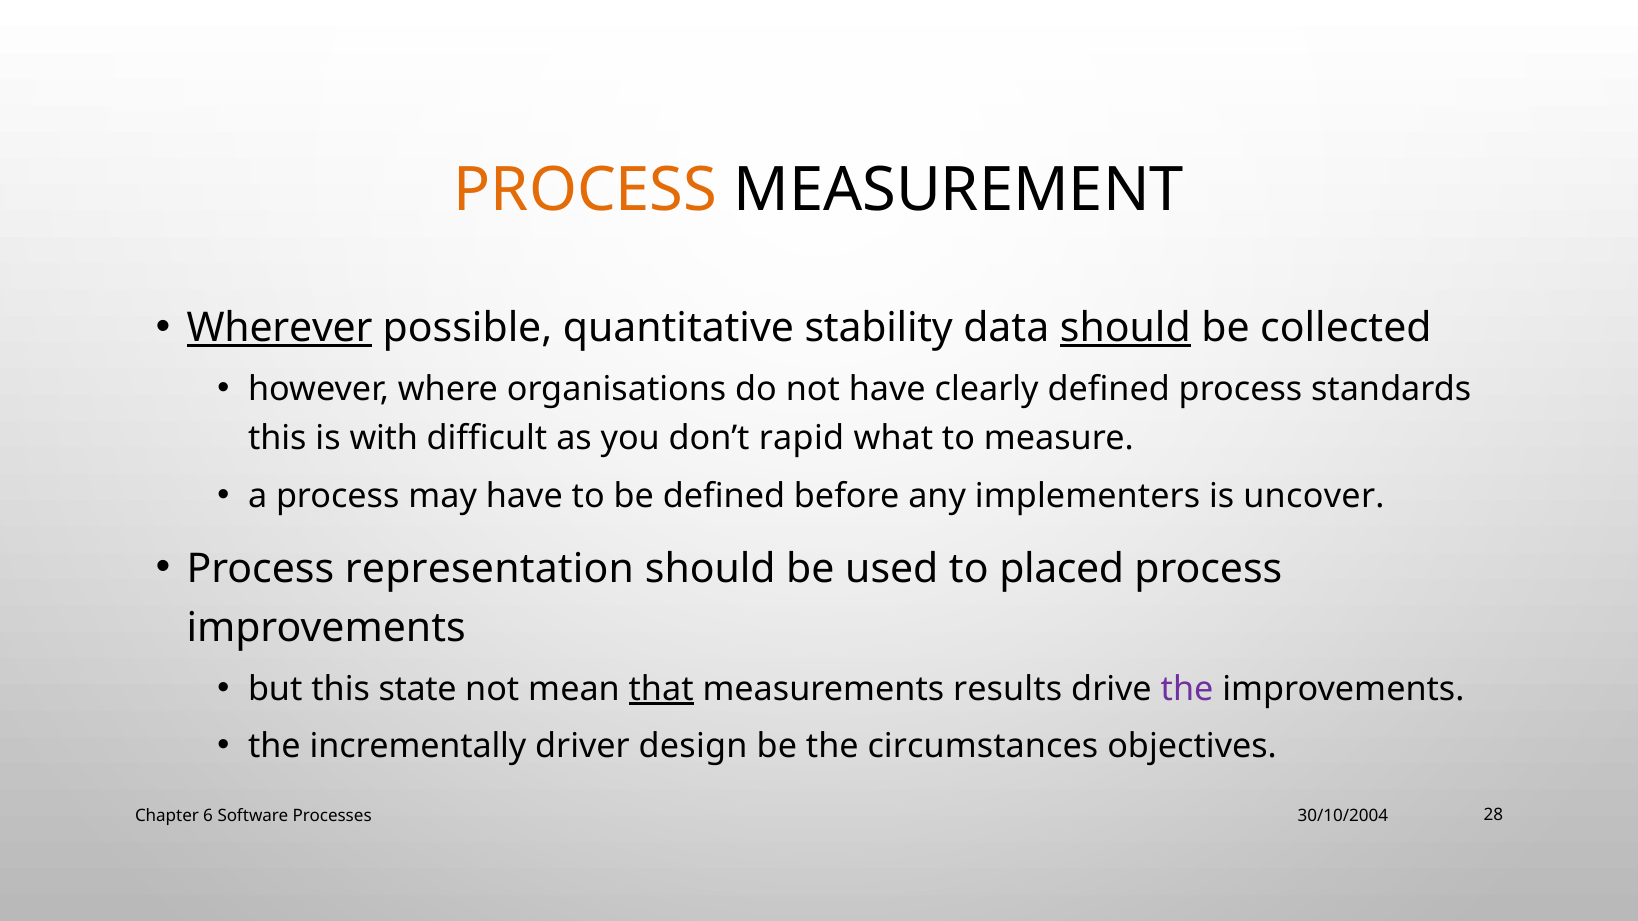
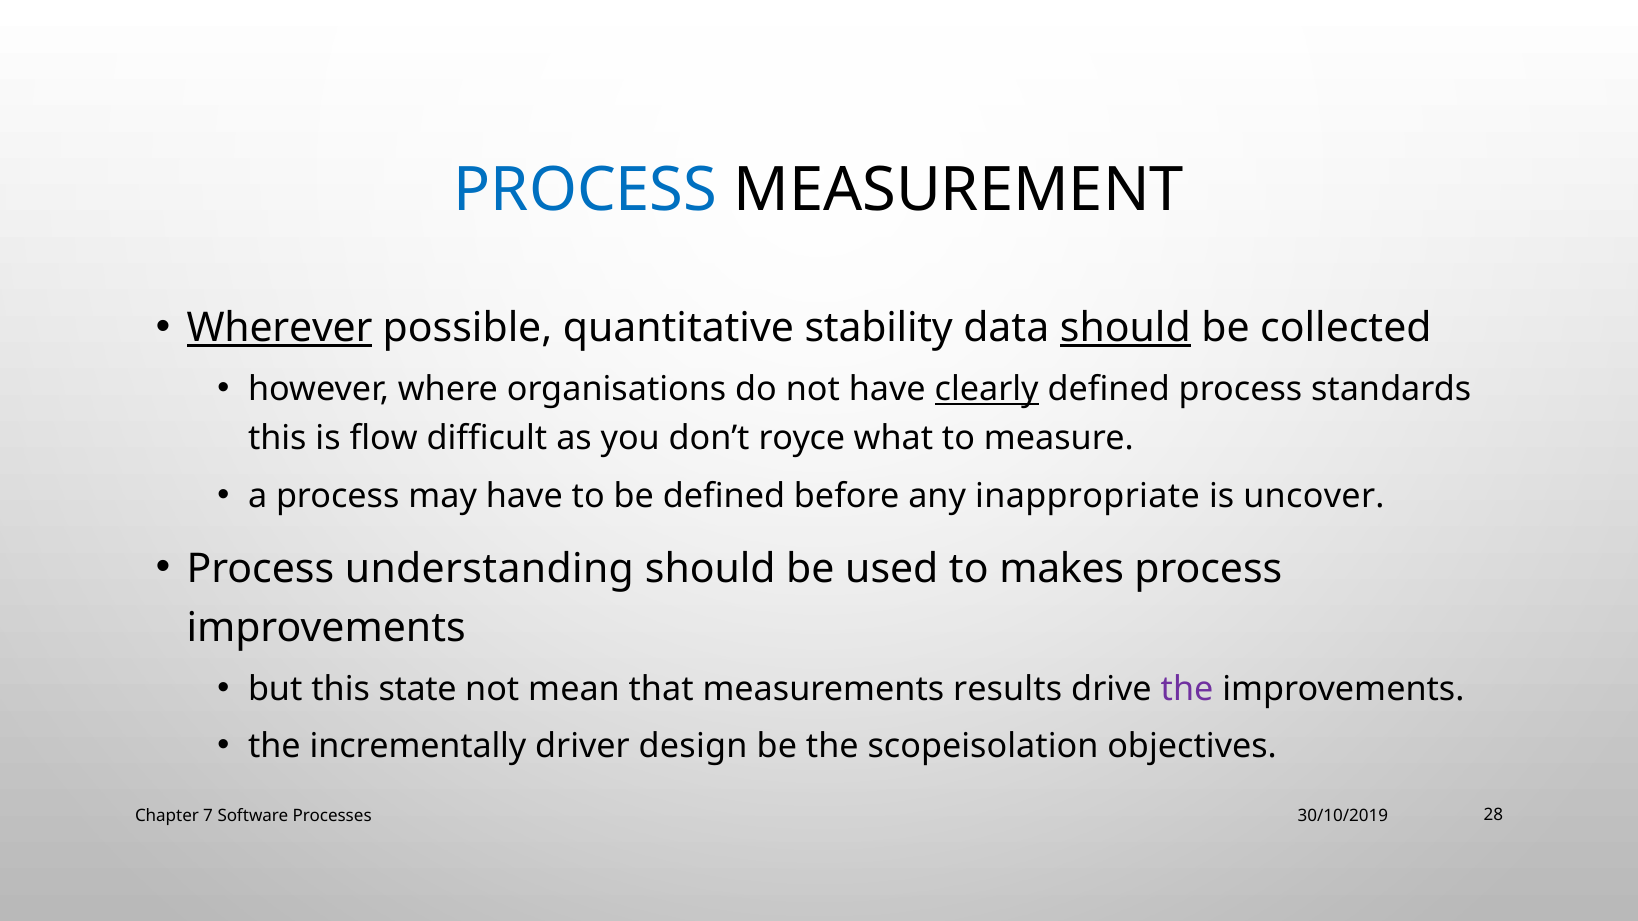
PROCESS at (586, 190) colour: orange -> blue
clearly underline: none -> present
with: with -> flow
rapid: rapid -> royce
implementers: implementers -> inappropriate
representation: representation -> understanding
placed: placed -> makes
that underline: present -> none
circumstances: circumstances -> scopeisolation
6: 6 -> 7
30/10/2004: 30/10/2004 -> 30/10/2019
